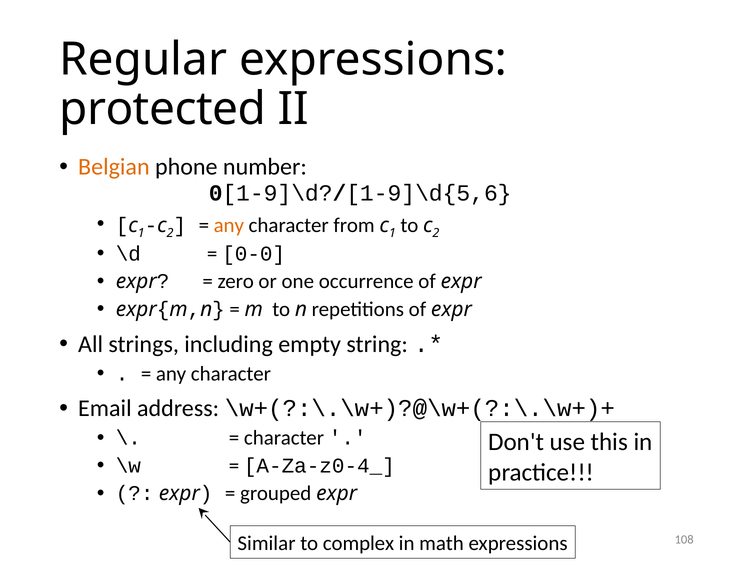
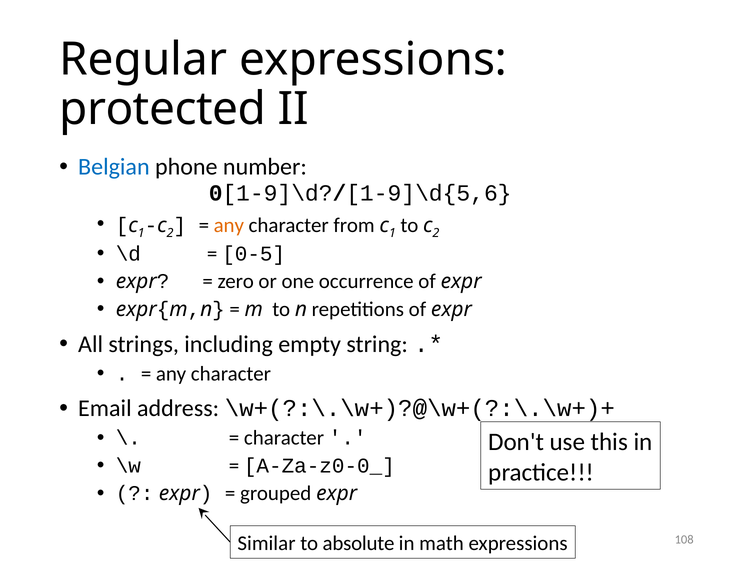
Belgian colour: orange -> blue
0-0: 0-0 -> 0-5
A-Za-z0-4_: A-Za-z0-4_ -> A-Za-z0-0_
complex: complex -> absolute
